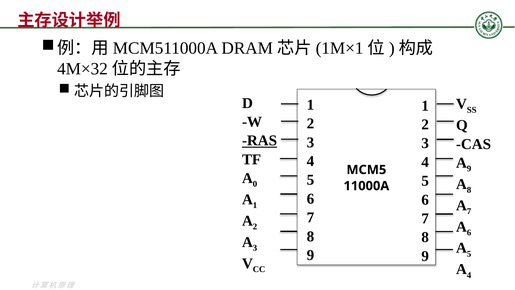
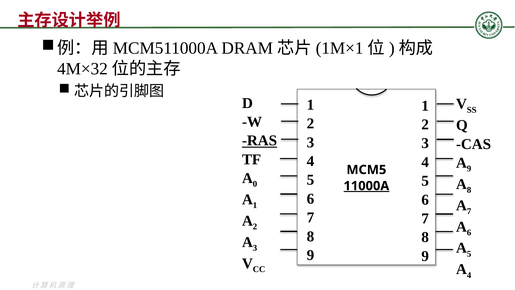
11000A underline: none -> present
